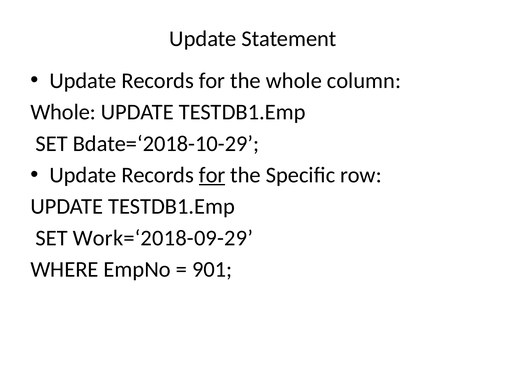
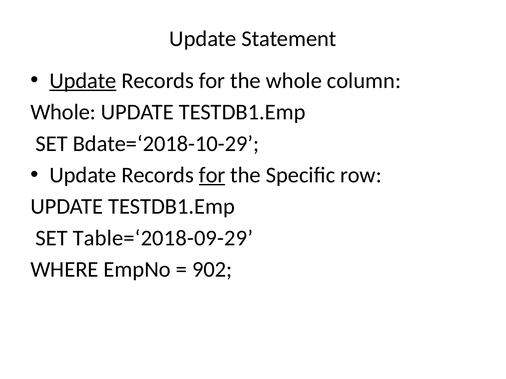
Update at (83, 81) underline: none -> present
Work=‘2018-09-29: Work=‘2018-09-29 -> Table=‘2018-09-29
901: 901 -> 902
